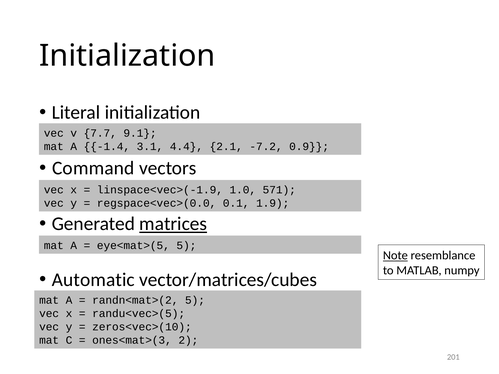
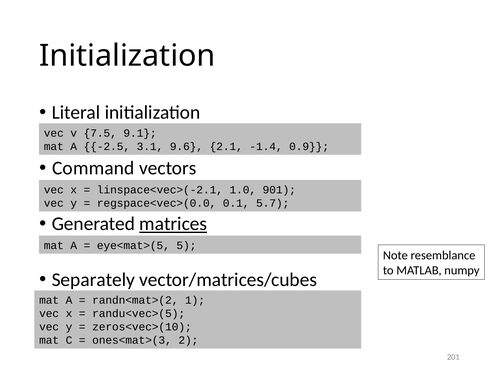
7.7: 7.7 -> 7.5
-1.4: -1.4 -> -2.5
4.4: 4.4 -> 9.6
-7.2: -7.2 -> -1.4
linspace<vec>(-1.9: linspace<vec>(-1.9 -> linspace<vec>(-2.1
571: 571 -> 901
1.9: 1.9 -> 5.7
Note underline: present -> none
Automatic: Automatic -> Separately
randn<mat>(2 5: 5 -> 1
